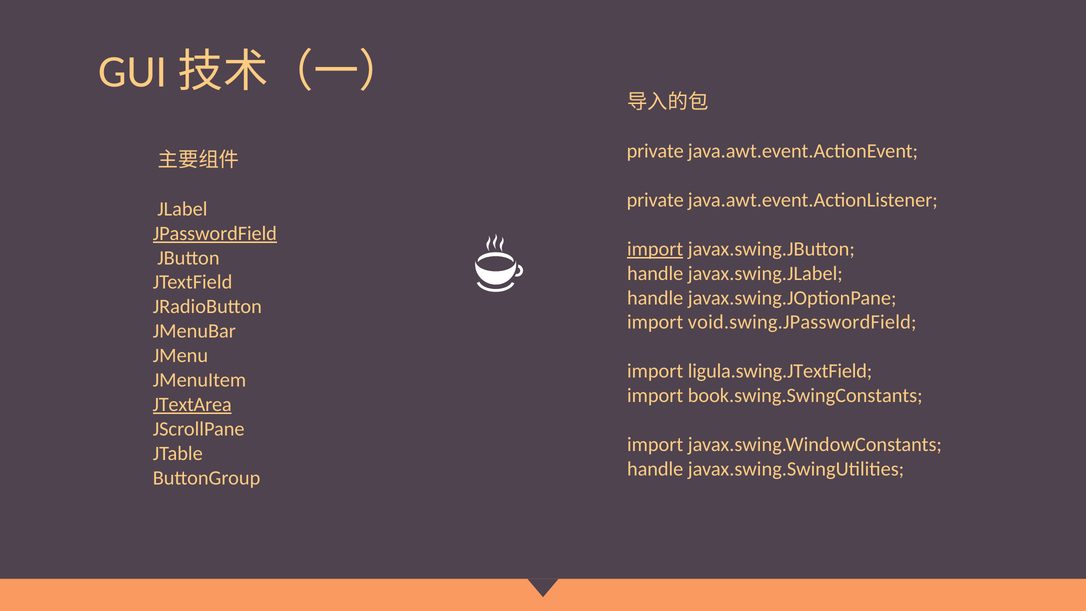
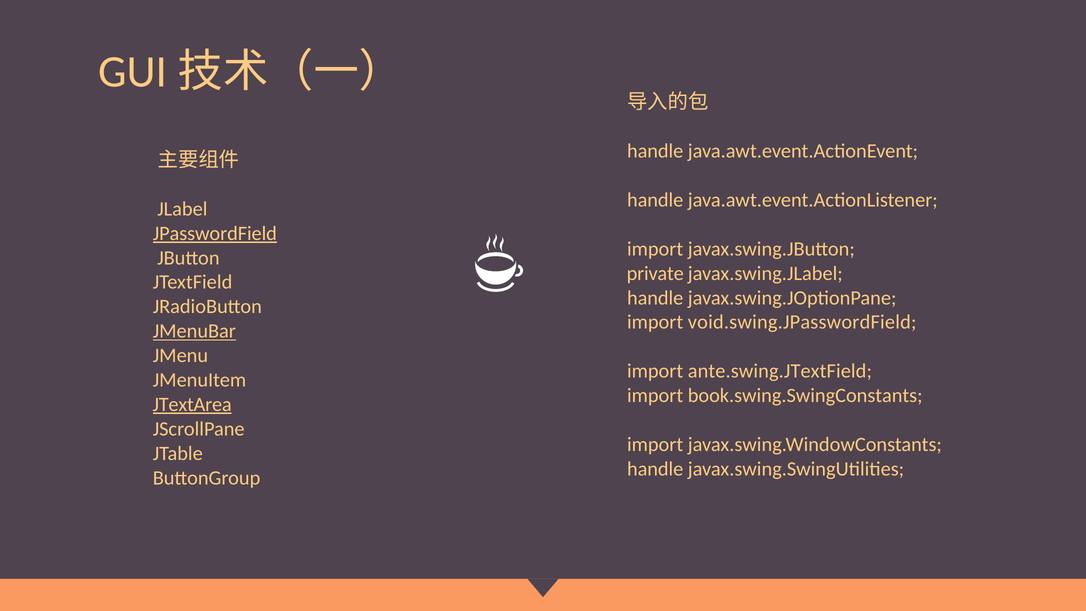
private at (655, 151): private -> handle
private at (655, 200): private -> handle
import at (655, 249) underline: present -> none
handle at (655, 273): handle -> private
JMenuBar underline: none -> present
ligula.swing.JTextField: ligula.swing.JTextField -> ante.swing.JTextField
